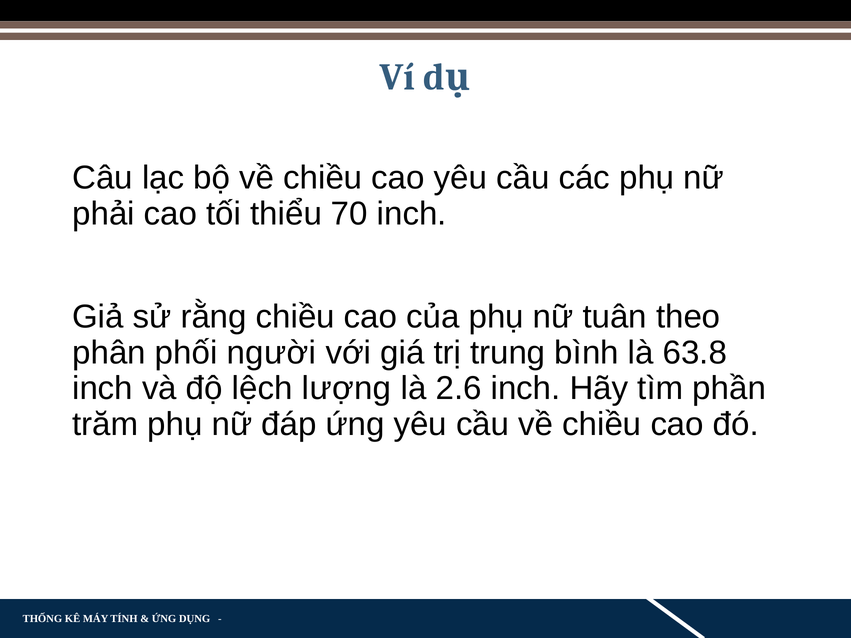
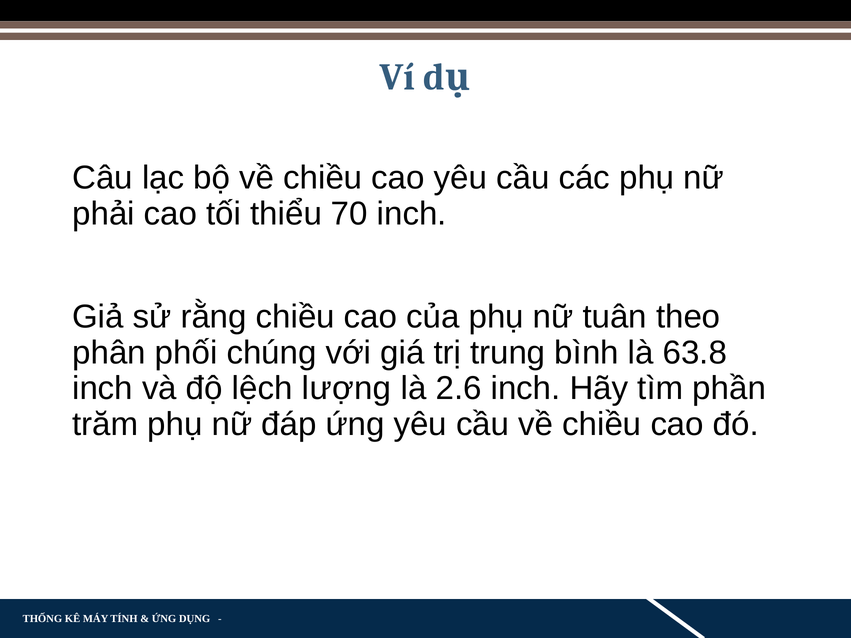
người: người -> chúng
